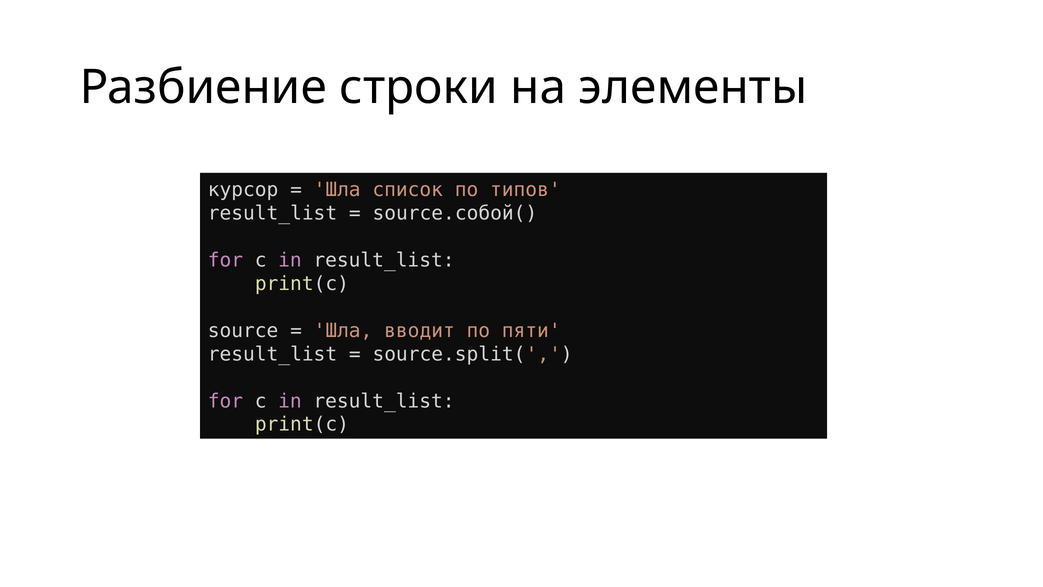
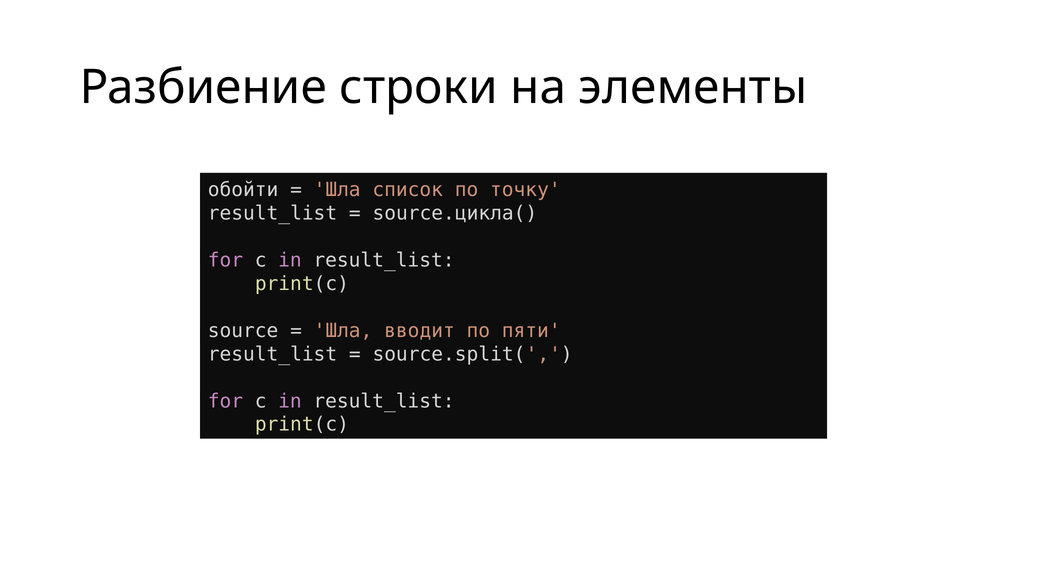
курсор: курсор -> обойти
типов: типов -> точку
source.собой(: source.собой( -> source.цикла(
